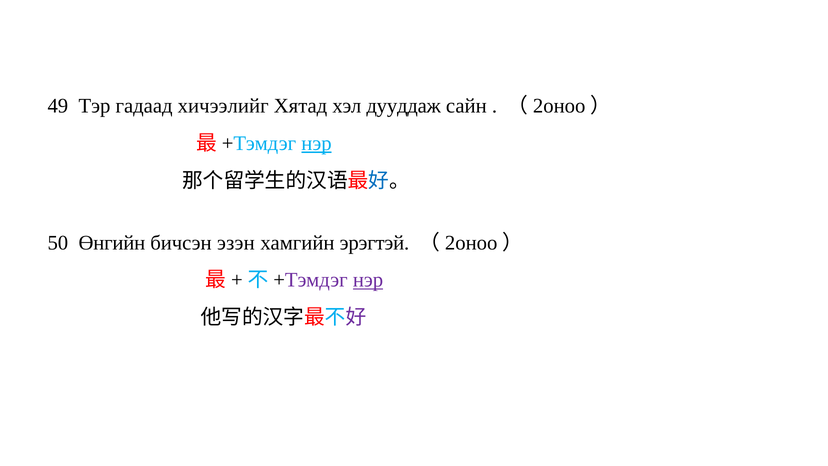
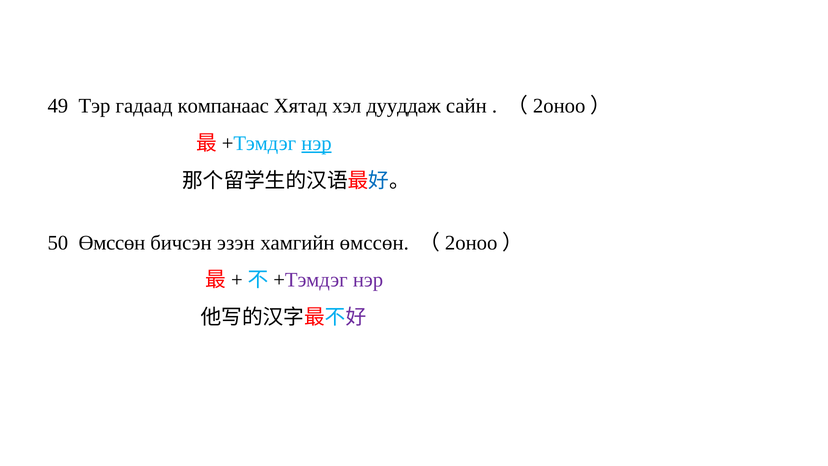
хичээлийг: хичээлийг -> компанаас
50 Өнгийн: Өнгийн -> Өмссөн
хамгийн эрэгтэй: эрэгтэй -> өмссөн
нэр at (368, 280) underline: present -> none
